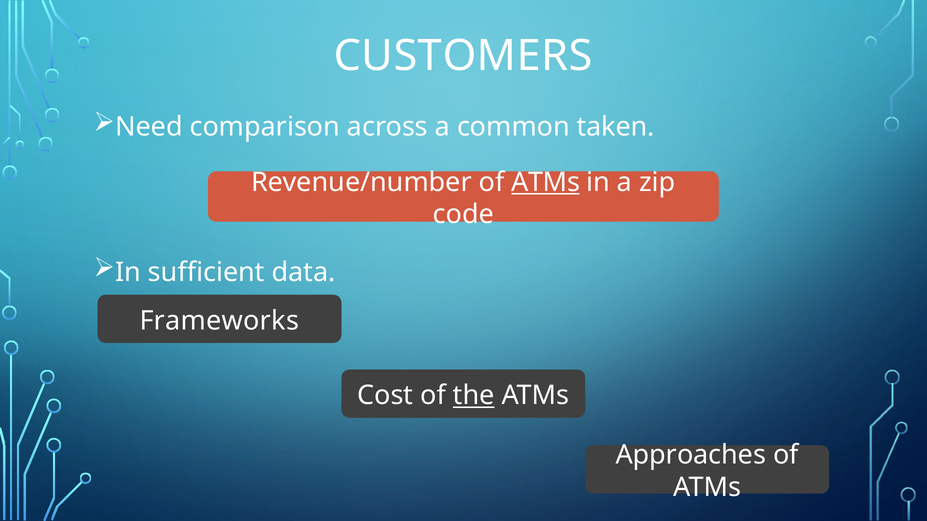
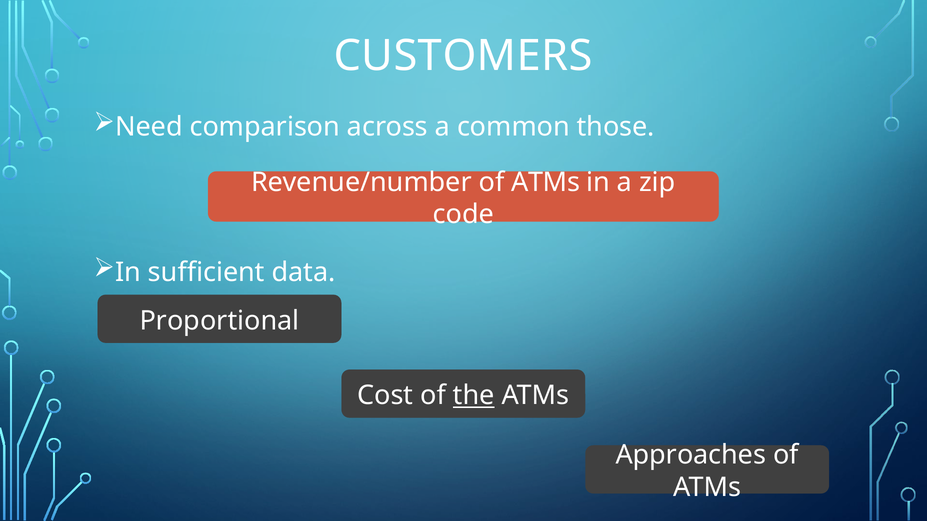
taken: taken -> those
ATMs at (546, 182) underline: present -> none
Frameworks: Frameworks -> Proportional
